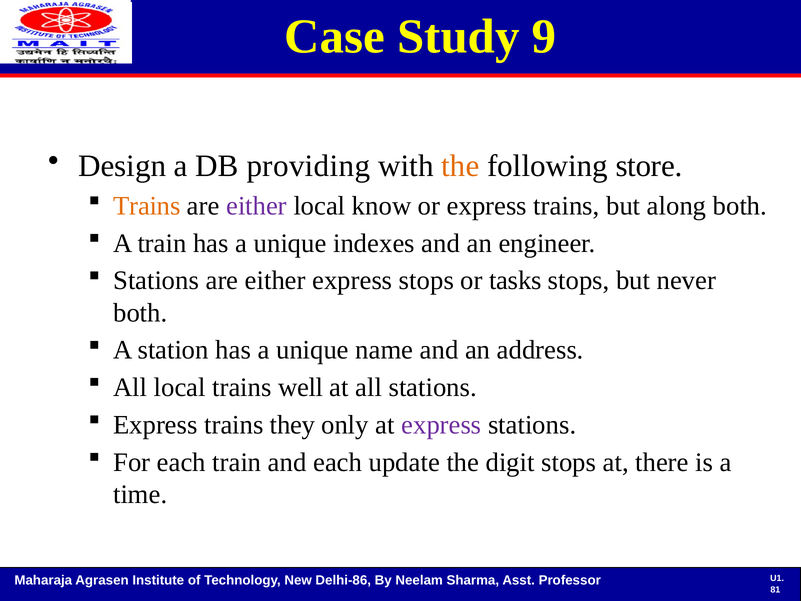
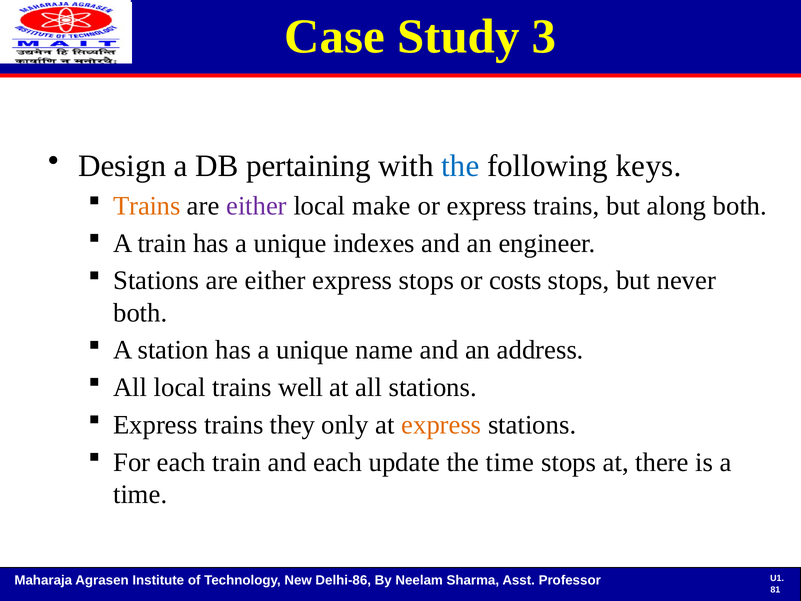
9: 9 -> 3
providing: providing -> pertaining
the at (460, 166) colour: orange -> blue
store: store -> keys
know: know -> make
tasks: tasks -> costs
express at (441, 425) colour: purple -> orange
the digit: digit -> time
